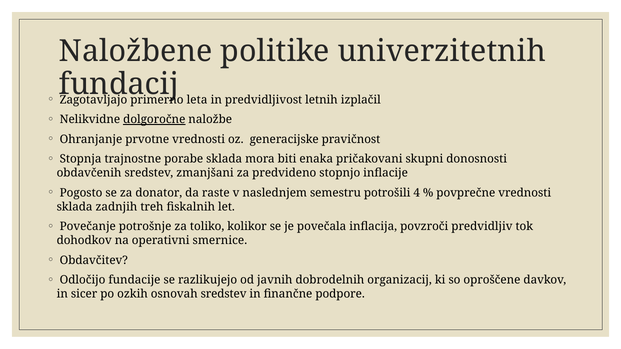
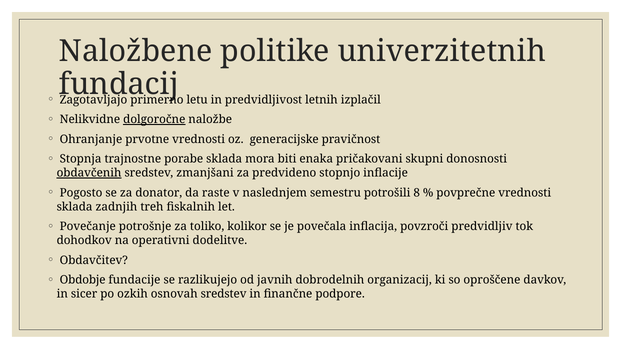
leta: leta -> letu
obdavčenih underline: none -> present
4: 4 -> 8
smernice: smernice -> dodelitve
Odločijo: Odločijo -> Obdobje
